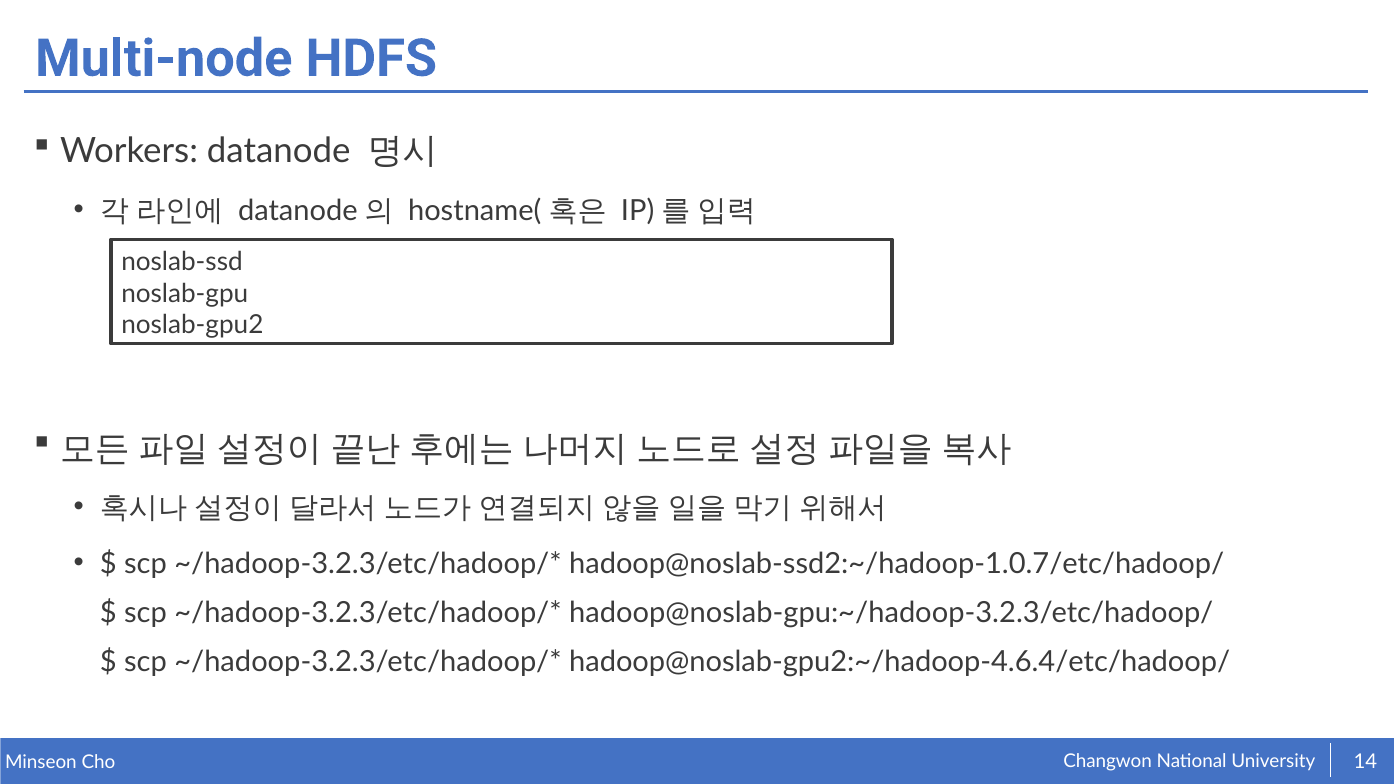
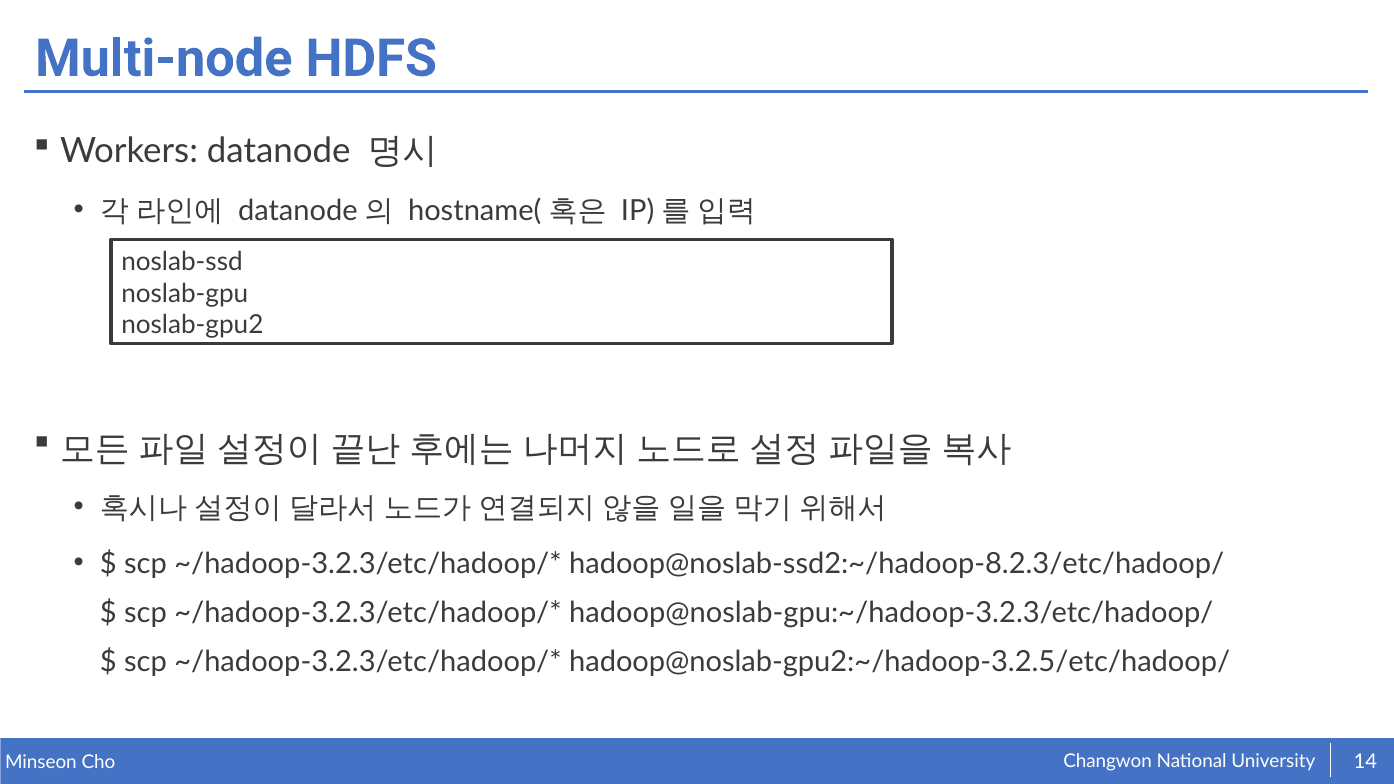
hadoop@noslab-ssd2:~/hadoop-1.0.7/etc/hadoop/: hadoop@noslab-ssd2:~/hadoop-1.0.7/etc/hadoop/ -> hadoop@noslab-ssd2:~/hadoop-8.2.3/etc/hadoop/
hadoop@noslab-gpu2:~/hadoop-4.6.4/etc/hadoop/: hadoop@noslab-gpu2:~/hadoop-4.6.4/etc/hadoop/ -> hadoop@noslab-gpu2:~/hadoop-3.2.5/etc/hadoop/
